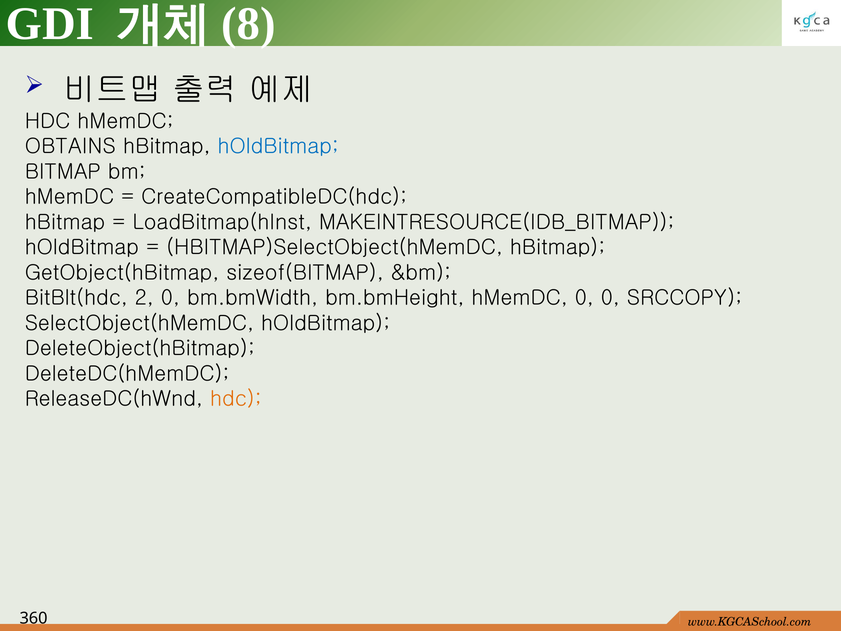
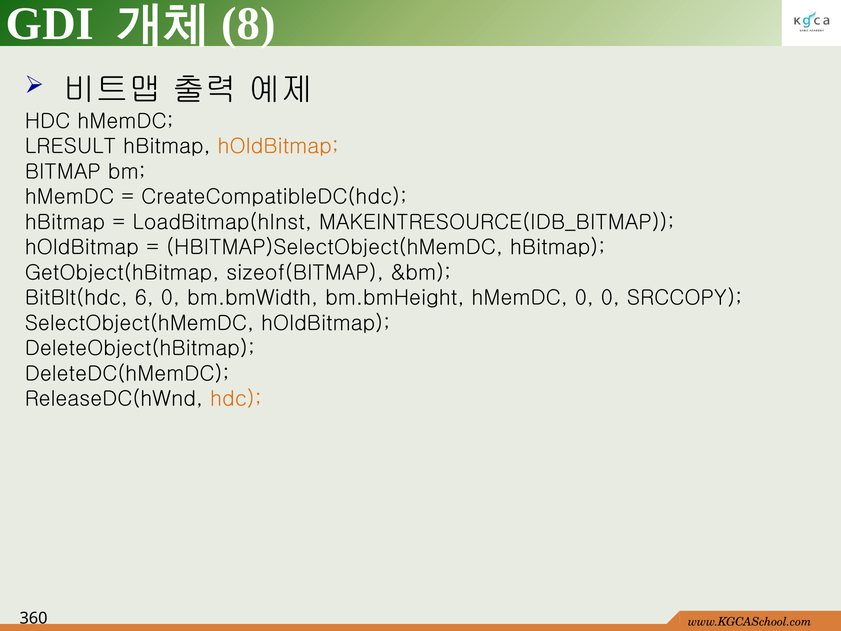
OBTAINS: OBTAINS -> LRESULT
hOldBitmap at (278, 146) colour: blue -> orange
2: 2 -> 6
